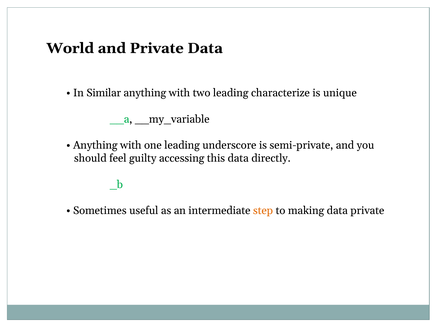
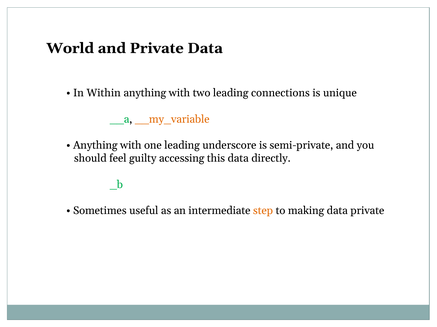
Similar: Similar -> Within
characterize: characterize -> connections
__my_variable colour: black -> orange
